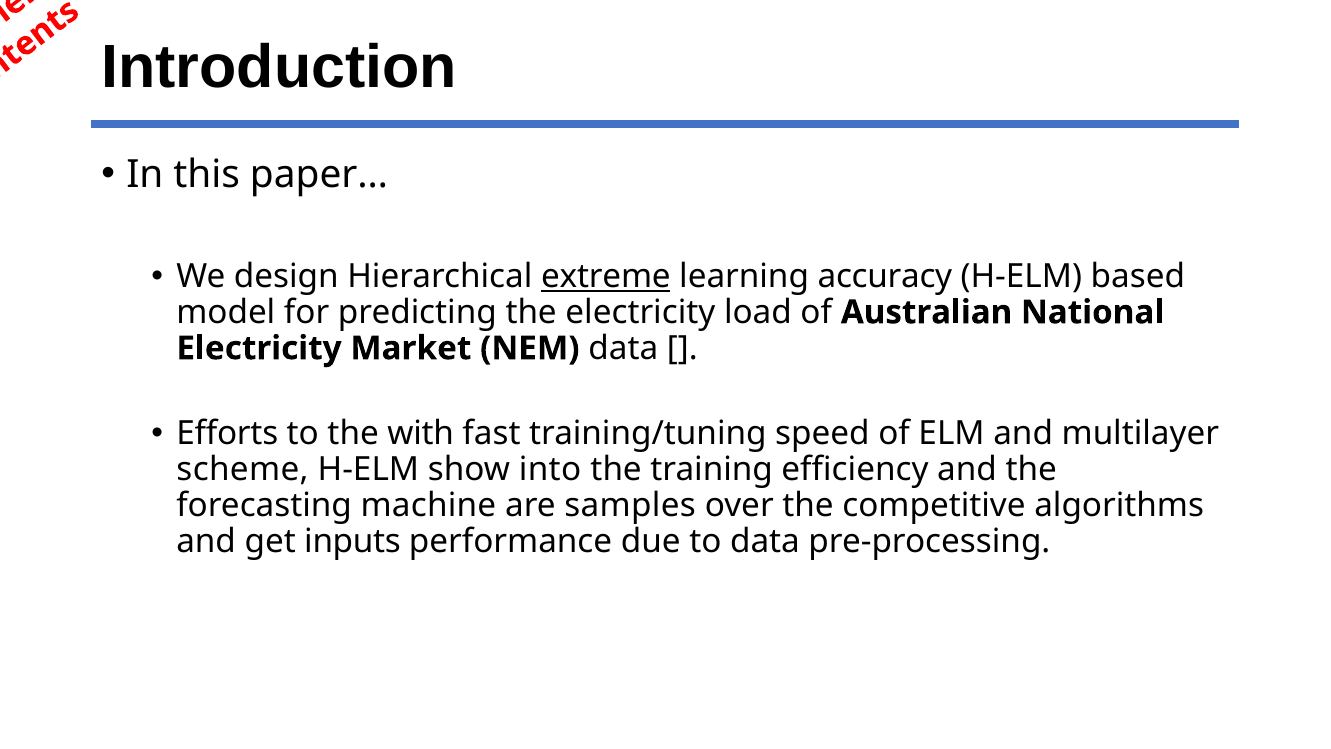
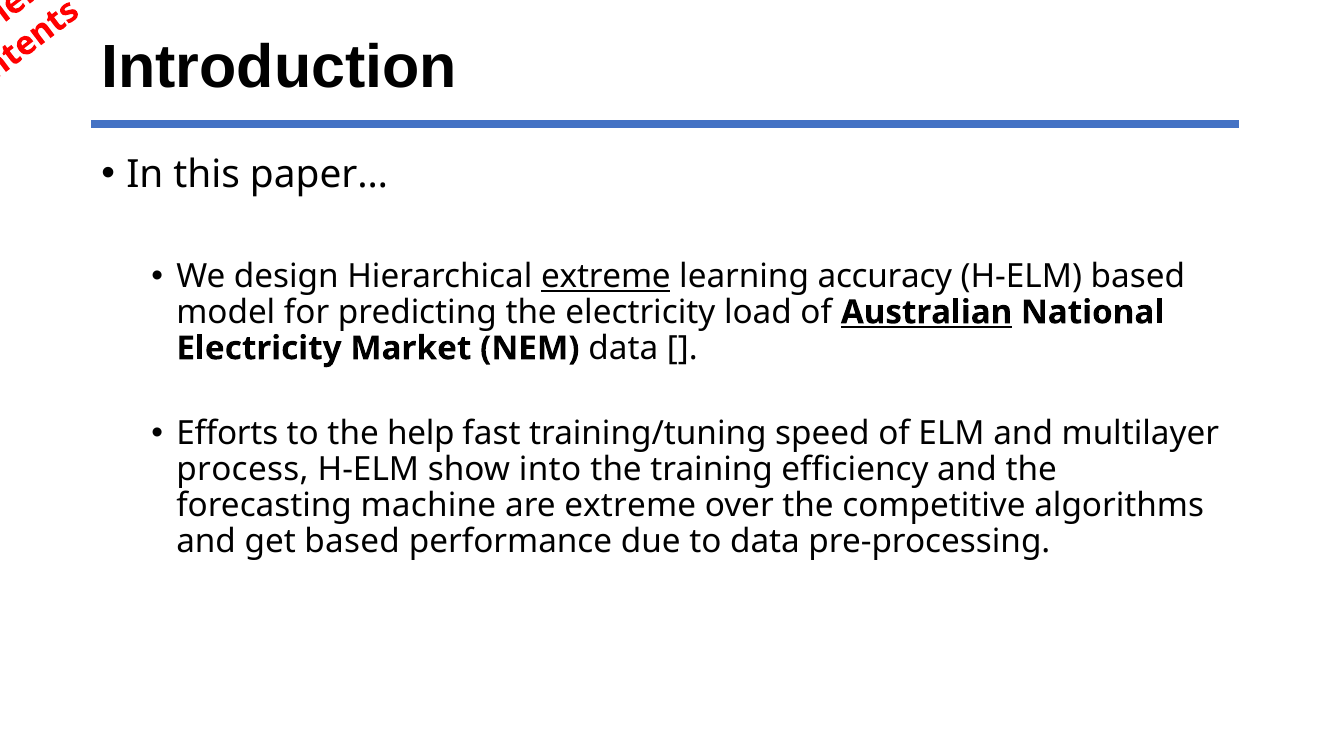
Australian underline: none -> present
with: with -> help
scheme: scheme -> process
are samples: samples -> extreme
get inputs: inputs -> based
